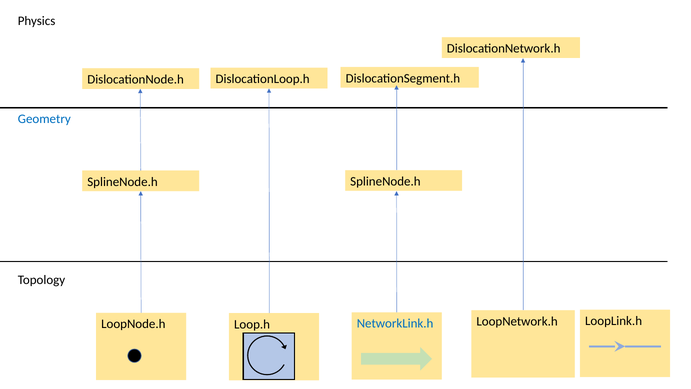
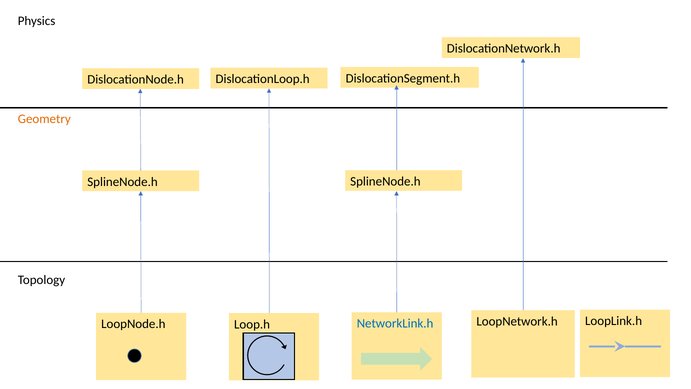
Geometry colour: blue -> orange
